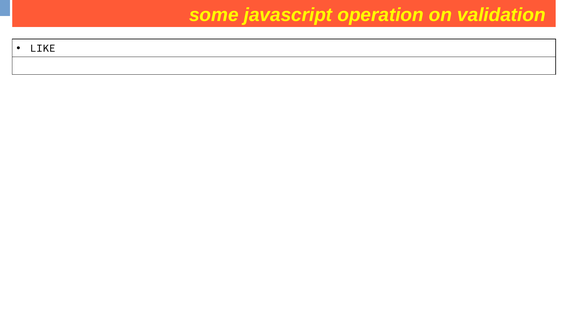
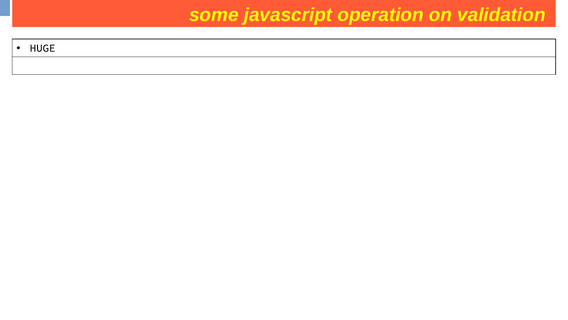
LIKE: LIKE -> HUGE
